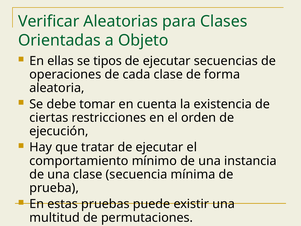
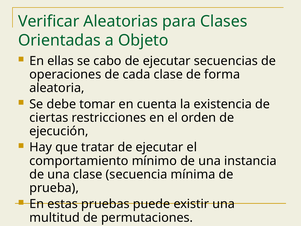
tipos: tipos -> cabo
